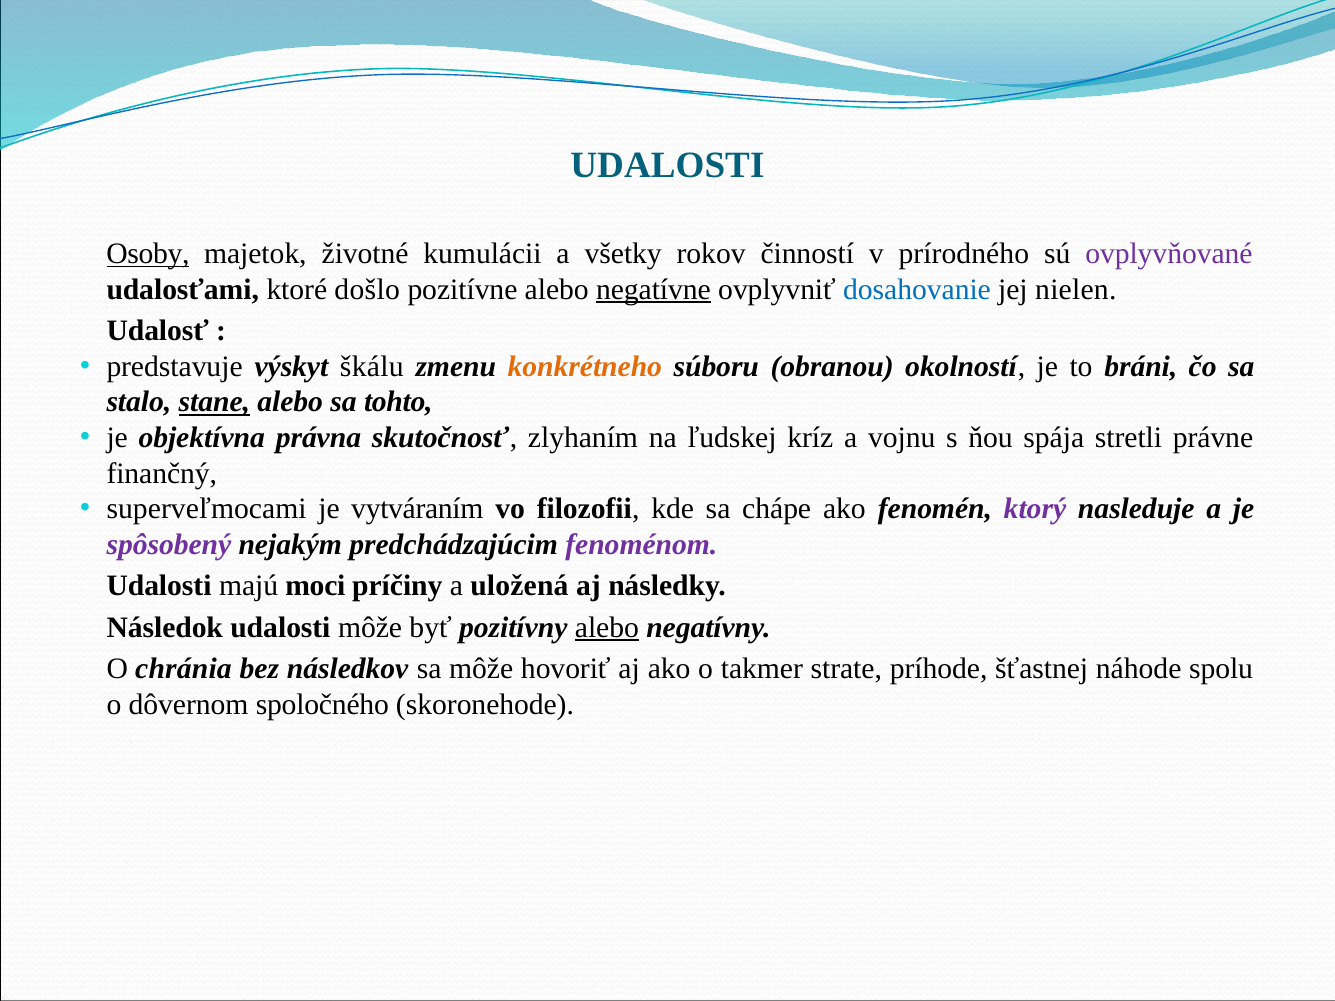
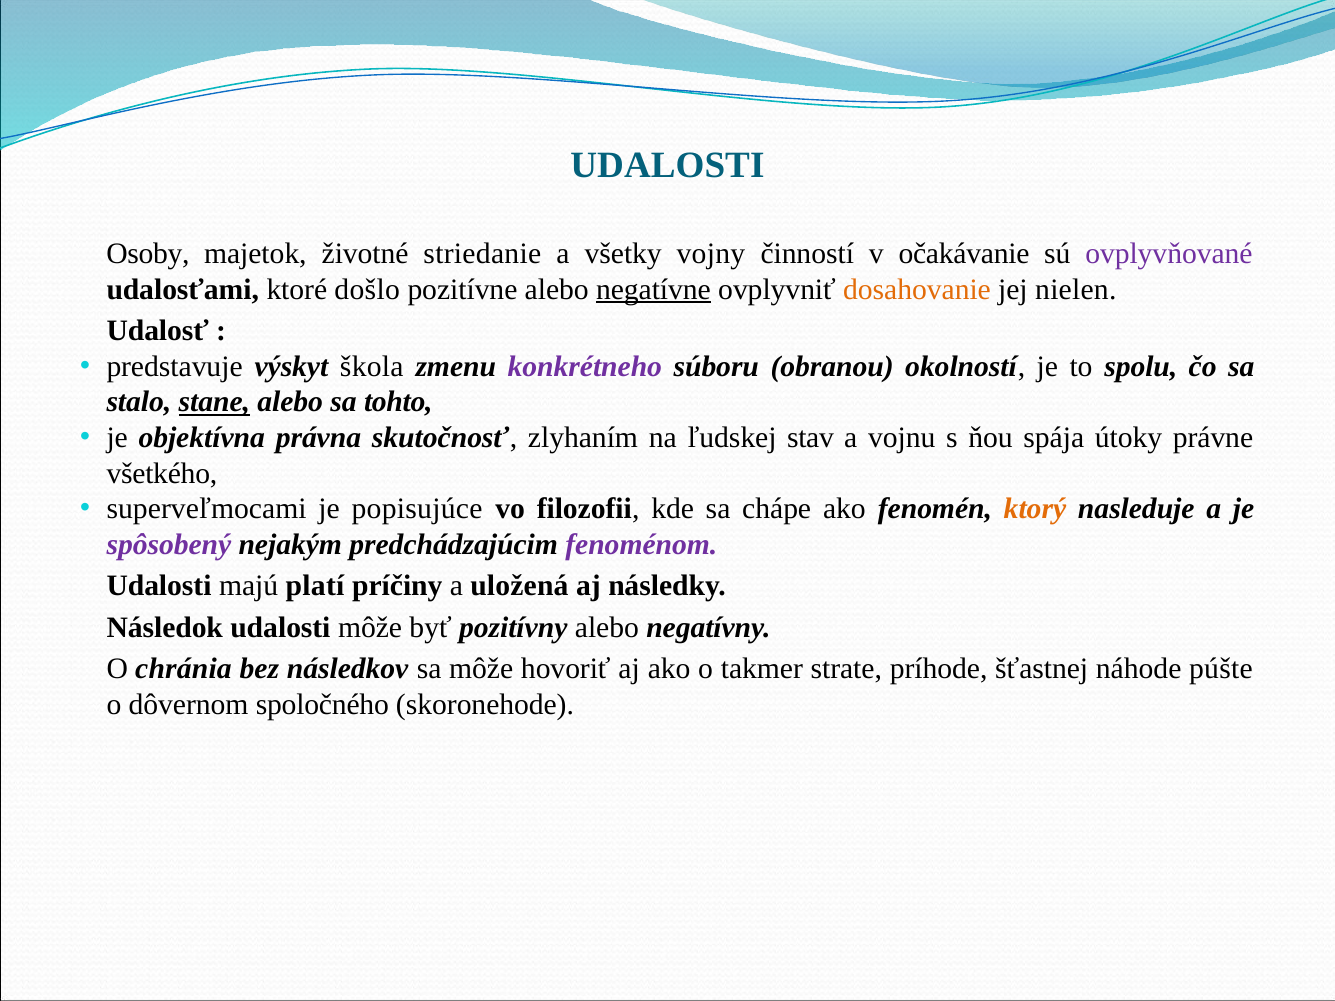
Osoby underline: present -> none
kumulácii: kumulácii -> striedanie
rokov: rokov -> vojny
prírodného: prírodného -> očakávanie
dosahovanie colour: blue -> orange
škálu: škálu -> škola
konkrétneho colour: orange -> purple
bráni: bráni -> spolu
kríz: kríz -> stav
stretli: stretli -> útoky
finančný: finančný -> všetkého
vytváraním: vytváraním -> popisujúce
ktorý colour: purple -> orange
moci: moci -> platí
alebo at (607, 628) underline: present -> none
spolu: spolu -> púšte
